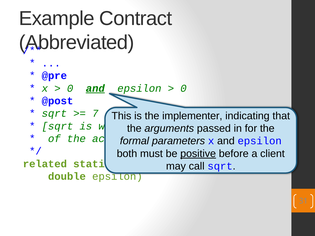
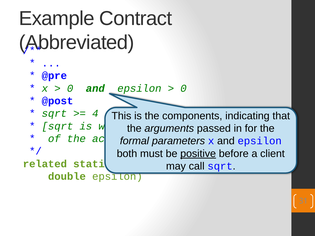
and at (95, 88) underline: present -> none
7: 7 -> 4
implementer: implementer -> components
